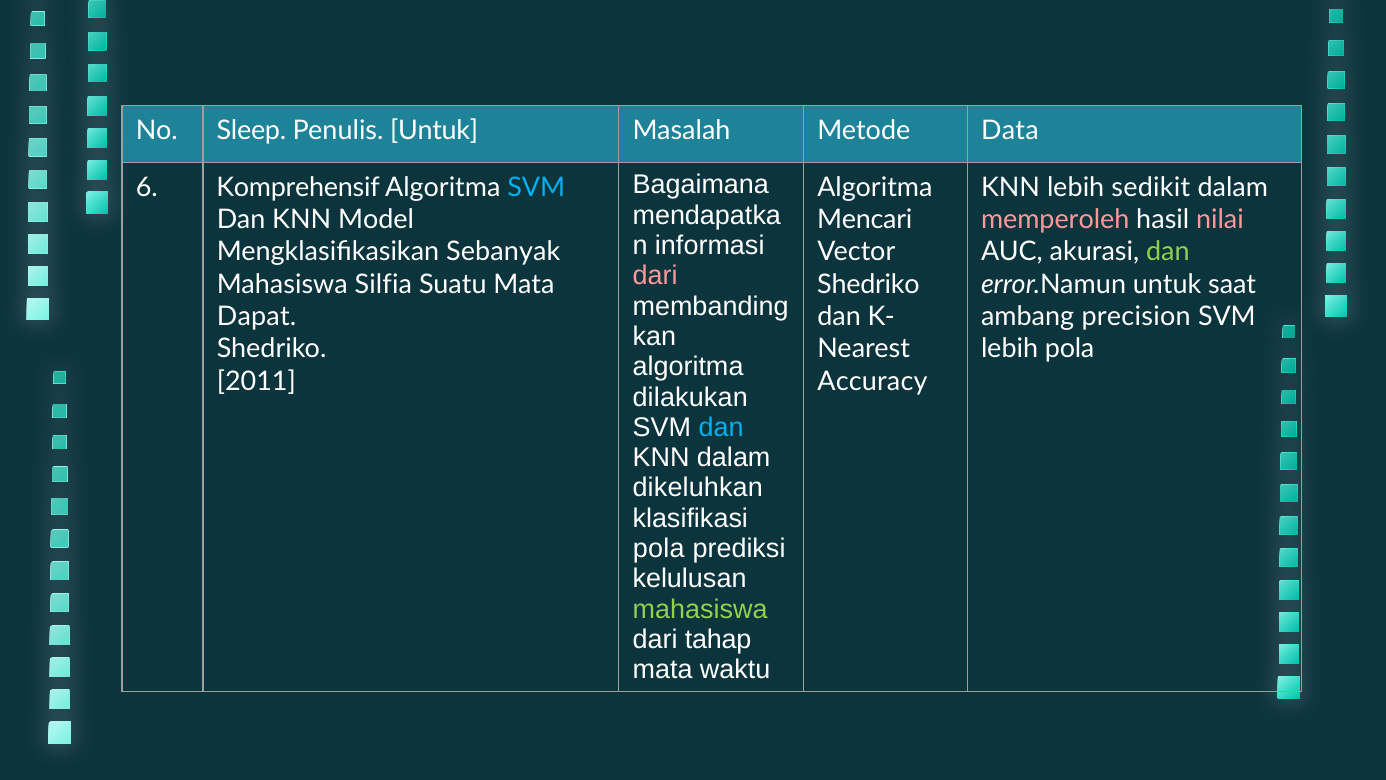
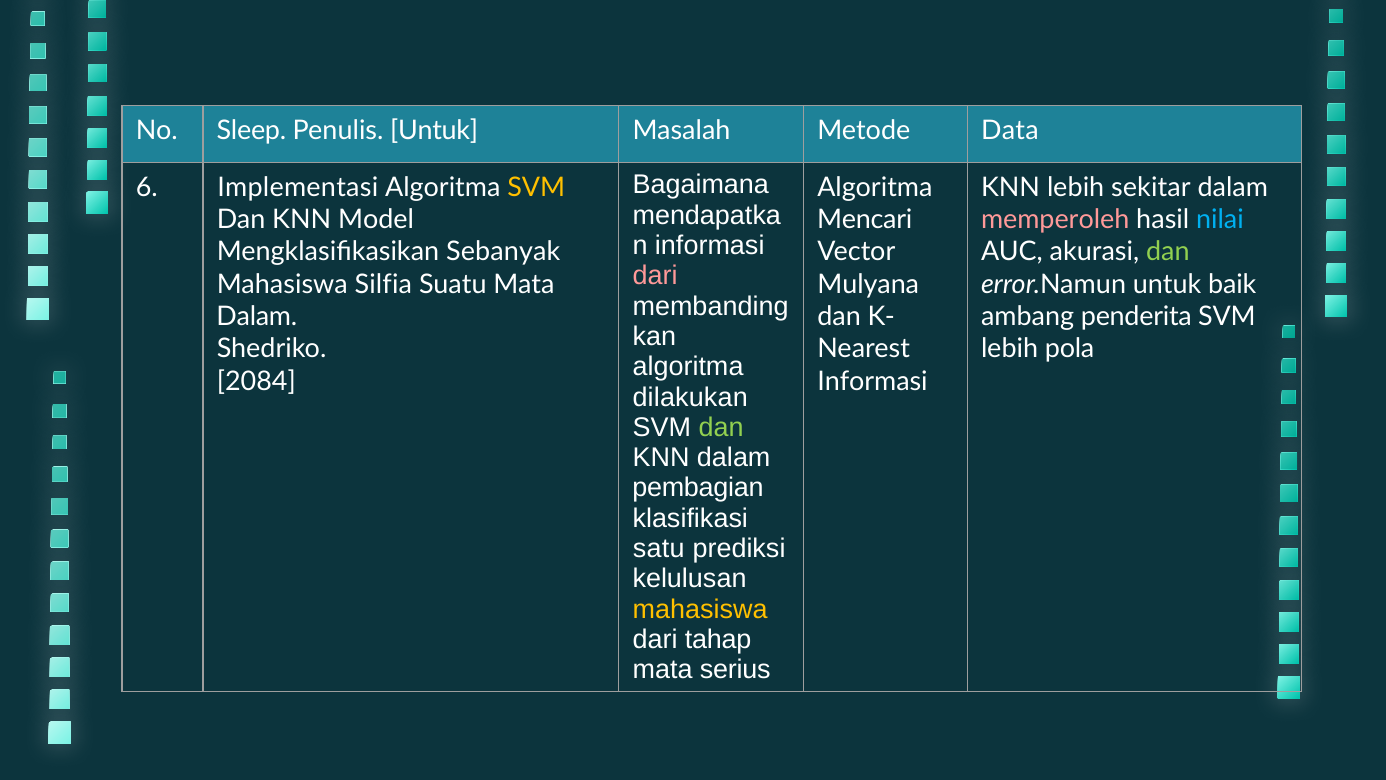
Komprehensif: Komprehensif -> Implementasi
SVM at (536, 187) colour: light blue -> yellow
sedikit: sedikit -> sekitar
nilai colour: pink -> light blue
Shedriko at (868, 284): Shedriko -> Mulyana
saat: saat -> baik
Dapat at (257, 316): Dapat -> Dalam
precision: precision -> penderita
2011: 2011 -> 2084
Accuracy at (872, 381): Accuracy -> Informasi
dan at (721, 427) colour: light blue -> light green
dikeluhkan: dikeluhkan -> pembagian
pola at (659, 548): pola -> satu
mahasiswa at (700, 609) colour: light green -> yellow
waktu: waktu -> serius
